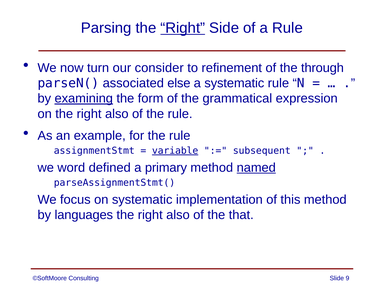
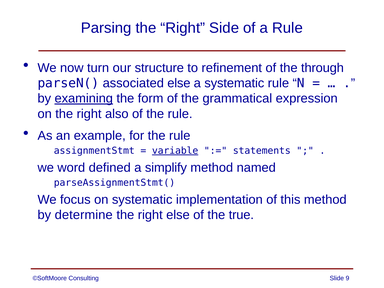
Right at (183, 28) underline: present -> none
consider: consider -> structure
subsequent: subsequent -> statements
primary: primary -> simplify
named underline: present -> none
languages: languages -> determine
also at (178, 215): also -> else
that: that -> true
